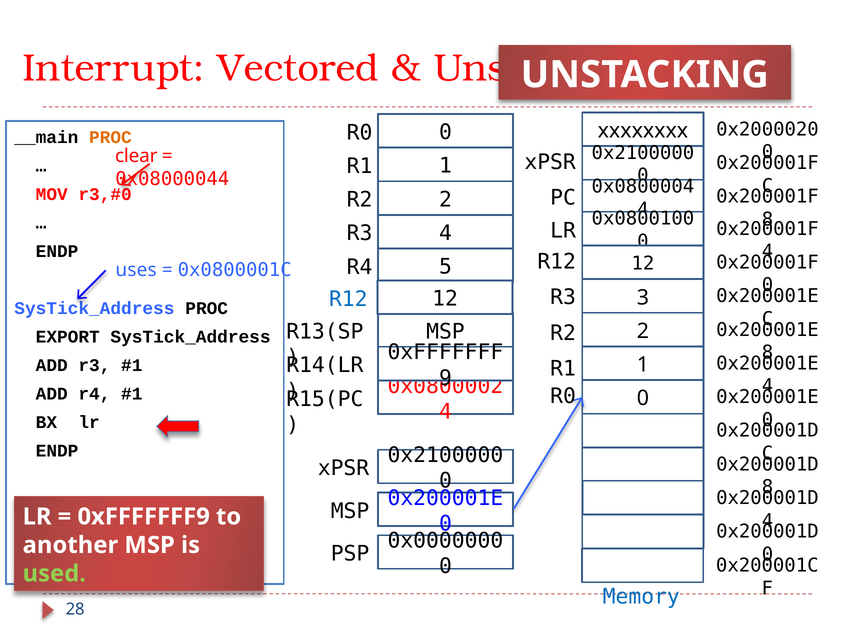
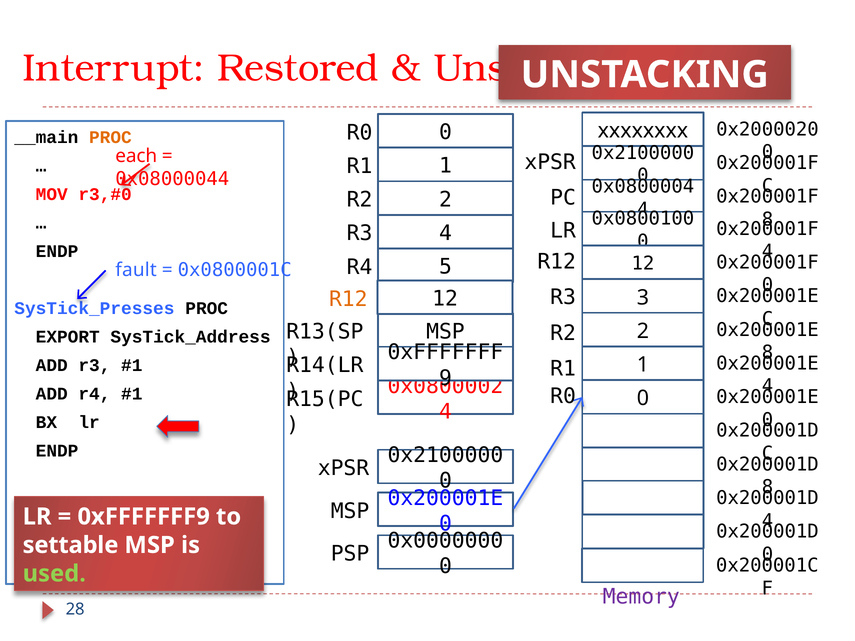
Vectored: Vectored -> Restored
clear: clear -> each
uses: uses -> fault
R12 at (348, 299) colour: blue -> orange
SysTick_Address at (94, 308): SysTick_Address -> SysTick_Presses
another: another -> settable
Memory colour: blue -> purple
